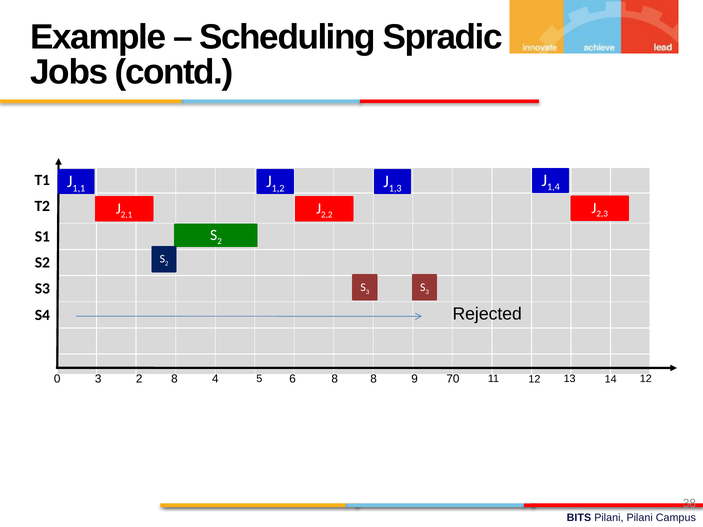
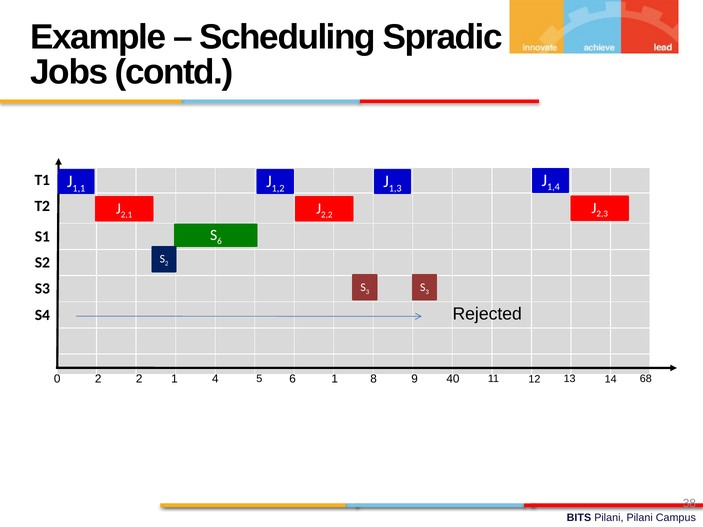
2 at (220, 241): 2 -> 6
13 12: 12 -> 68
0 3: 3 -> 2
2 8: 8 -> 1
6 8: 8 -> 1
70: 70 -> 40
